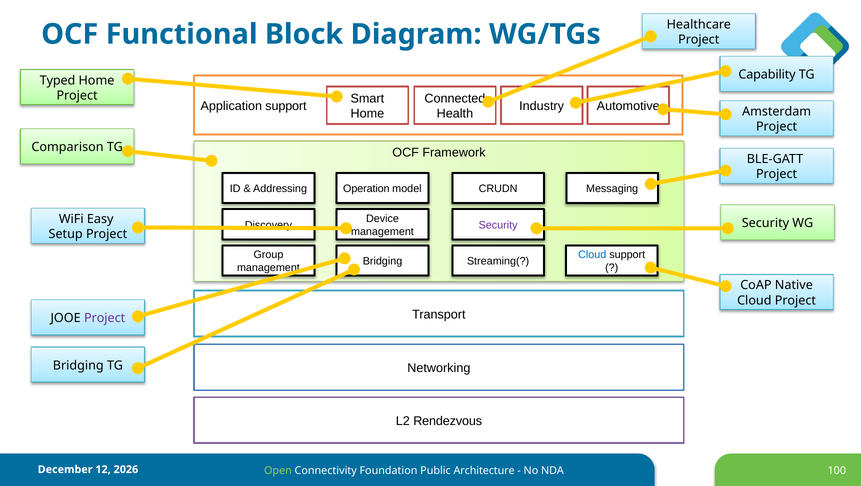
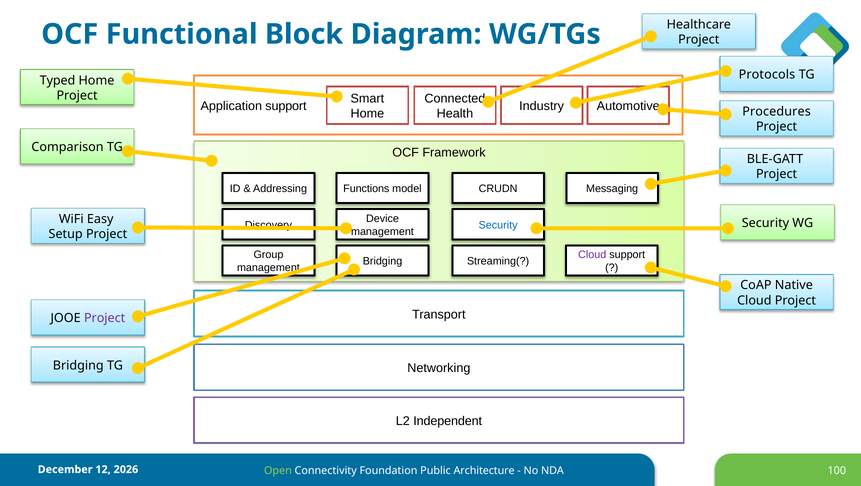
Capability: Capability -> Protocols
Amsterdam: Amsterdam -> Procedures
Operation: Operation -> Functions
Security at (498, 225) colour: purple -> blue
Cloud at (592, 255) colour: blue -> purple
Rendezvous: Rendezvous -> Independent
